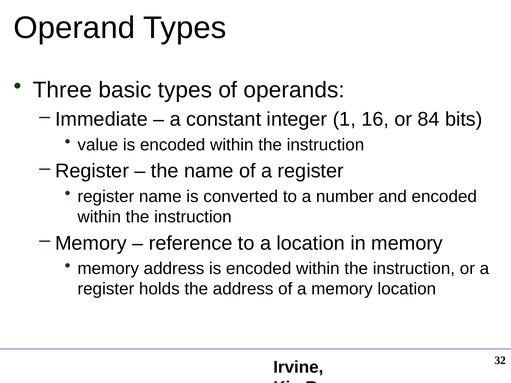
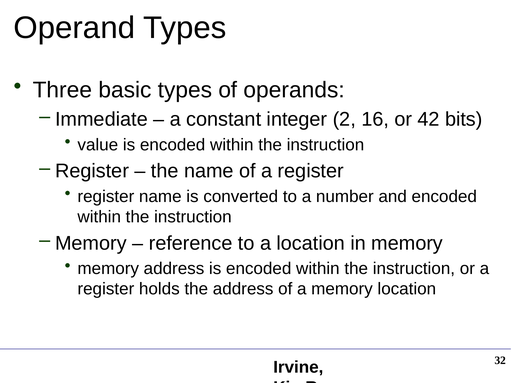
1: 1 -> 2
84: 84 -> 42
